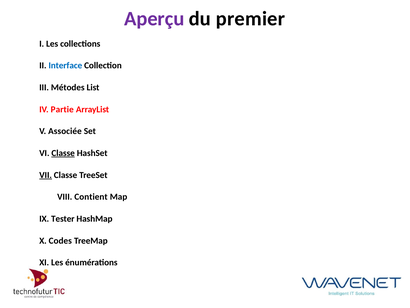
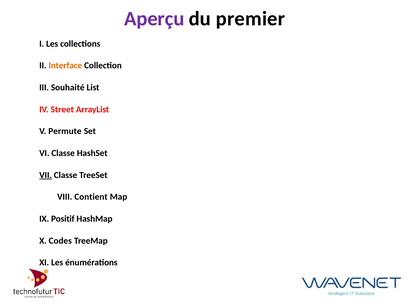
Interface colour: blue -> orange
Métodes: Métodes -> Souhaité
Partie: Partie -> Street
Associée: Associée -> Permute
Classe at (63, 153) underline: present -> none
Tester: Tester -> Positif
